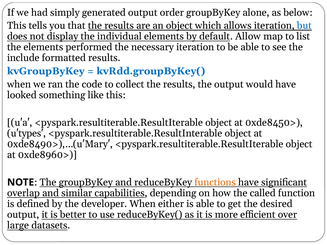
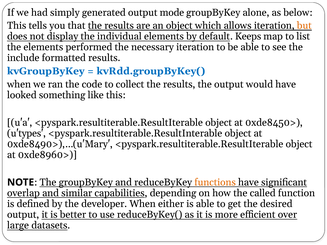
order: order -> mode
but colour: blue -> orange
Allow: Allow -> Keeps
